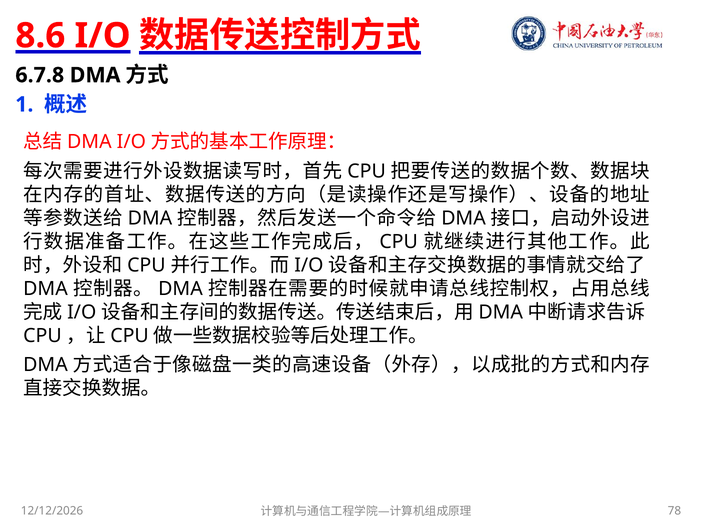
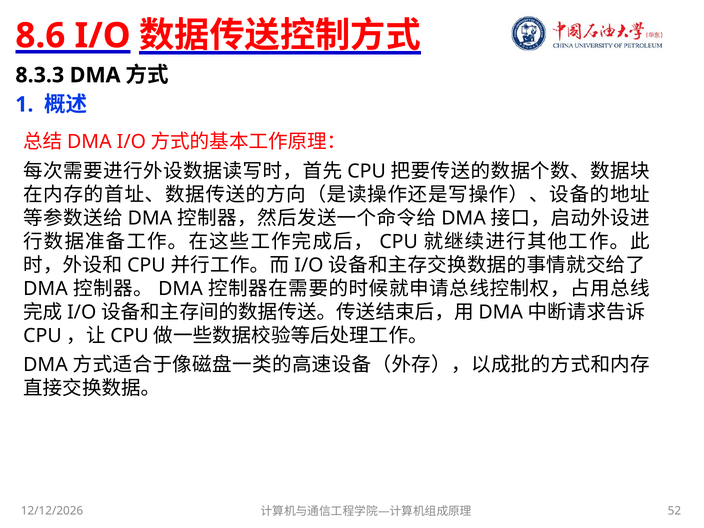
6.7.8: 6.7.8 -> 8.3.3
78: 78 -> 52
